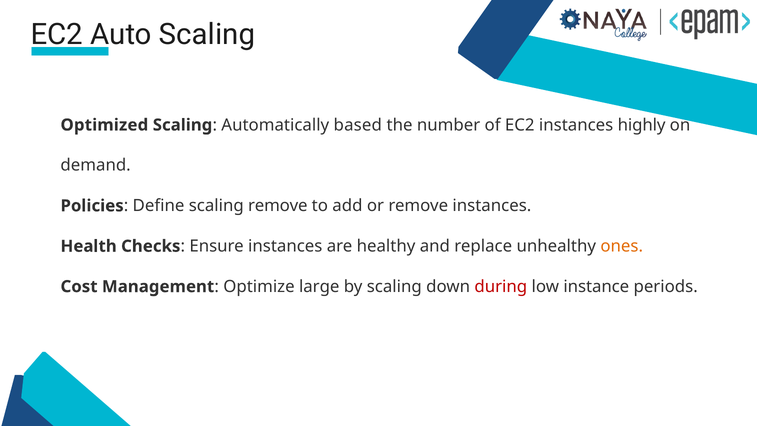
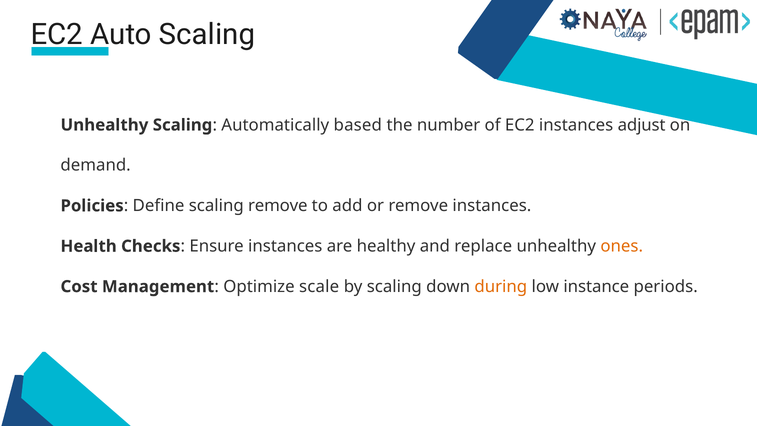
Optimized at (104, 125): Optimized -> Unhealthy
highly: highly -> adjust
large: large -> scale
during colour: red -> orange
